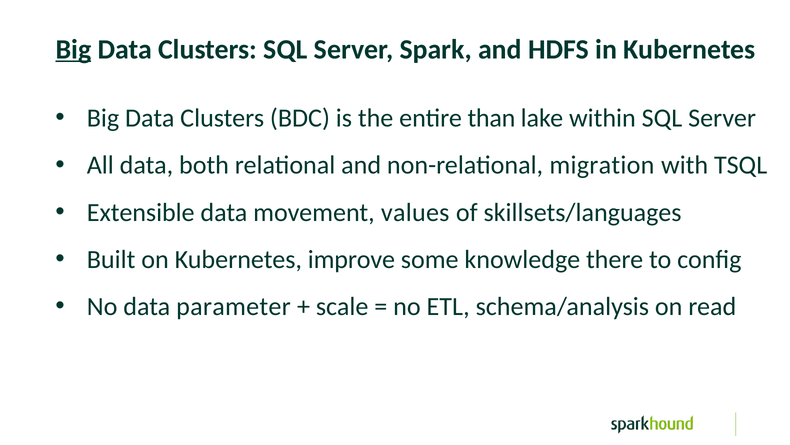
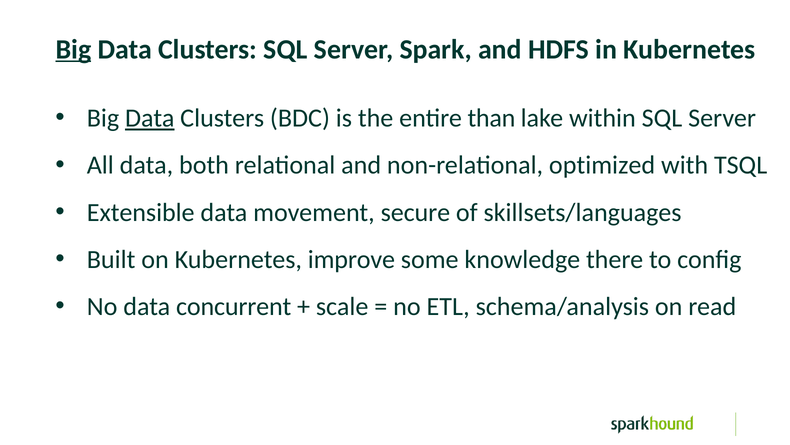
Data at (150, 118) underline: none -> present
migration: migration -> optimized
values: values -> secure
parameter: parameter -> concurrent
